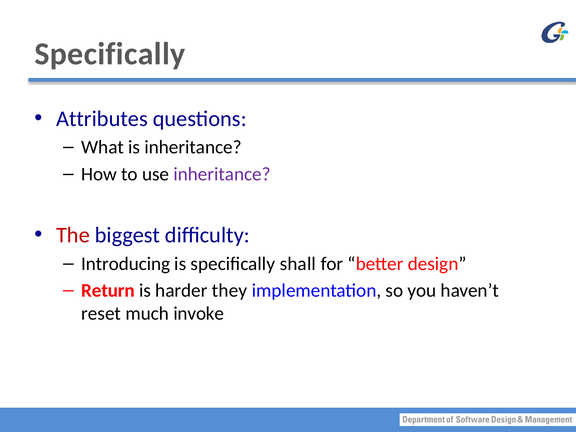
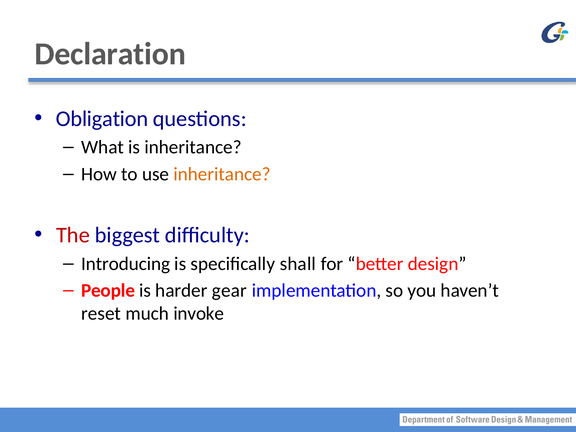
Specifically at (110, 54): Specifically -> Declaration
Attributes: Attributes -> Obligation
inheritance at (222, 174) colour: purple -> orange
Return: Return -> People
they: they -> gear
